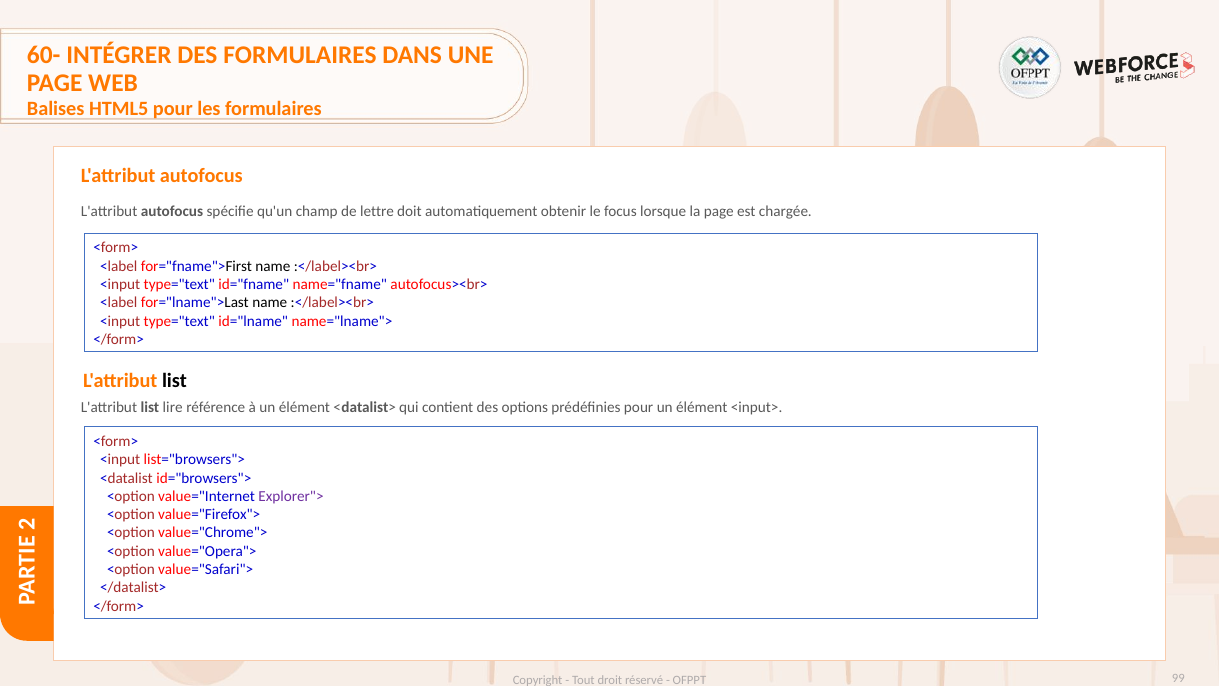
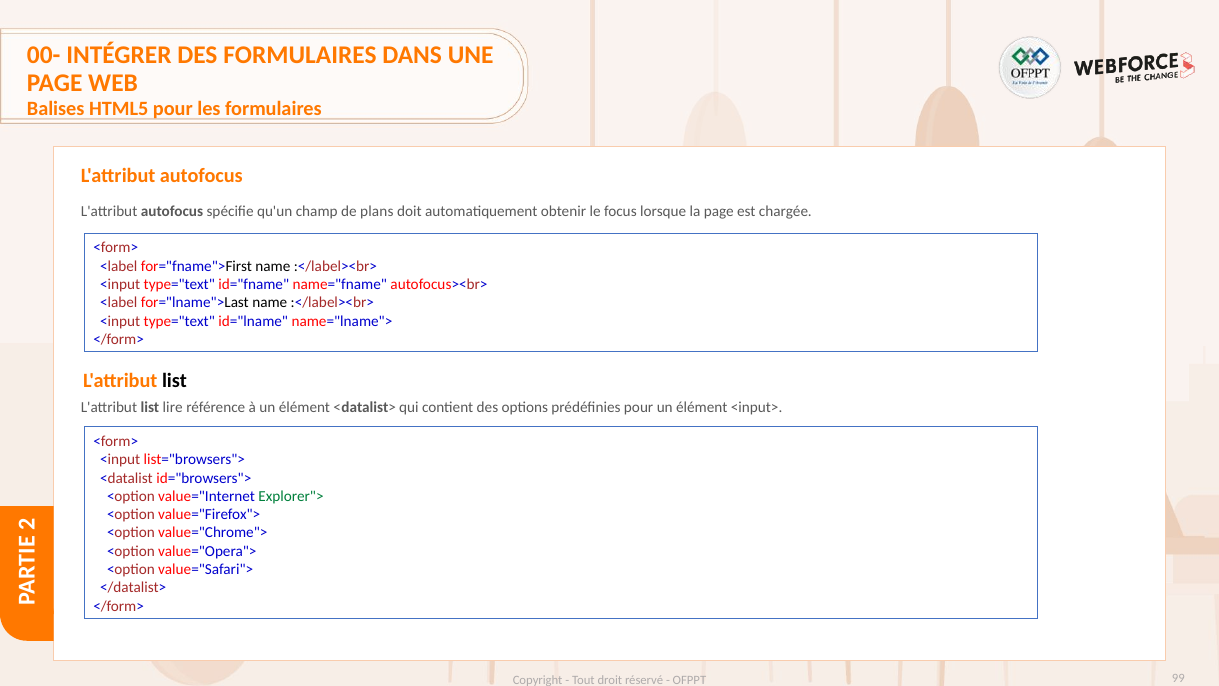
60-: 60- -> 00-
lettre: lettre -> plans
Explorer"> colour: purple -> green
